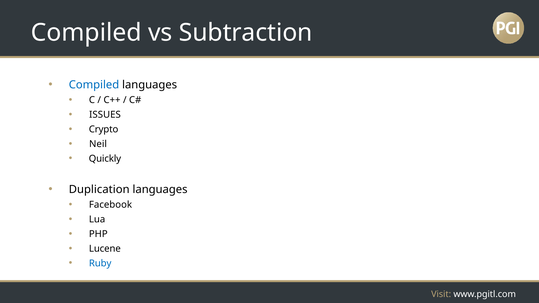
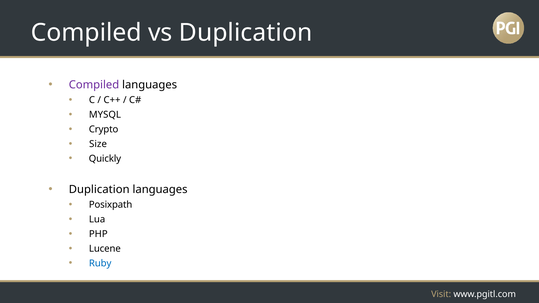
vs Subtraction: Subtraction -> Duplication
Compiled at (94, 85) colour: blue -> purple
ISSUES: ISSUES -> MYSQL
Neil: Neil -> Size
Facebook: Facebook -> Posixpath
